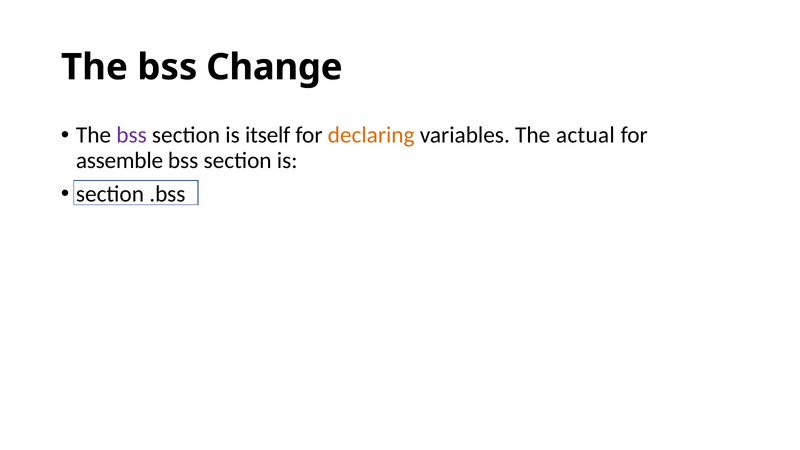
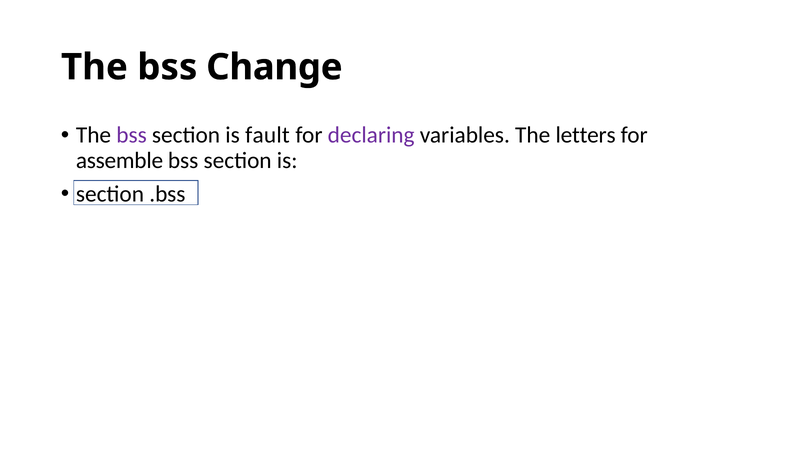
itself: itself -> fault
declaring colour: orange -> purple
actual: actual -> letters
